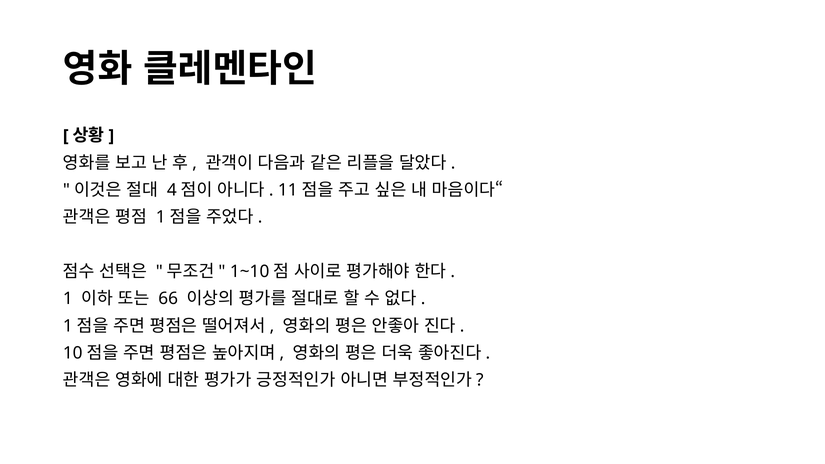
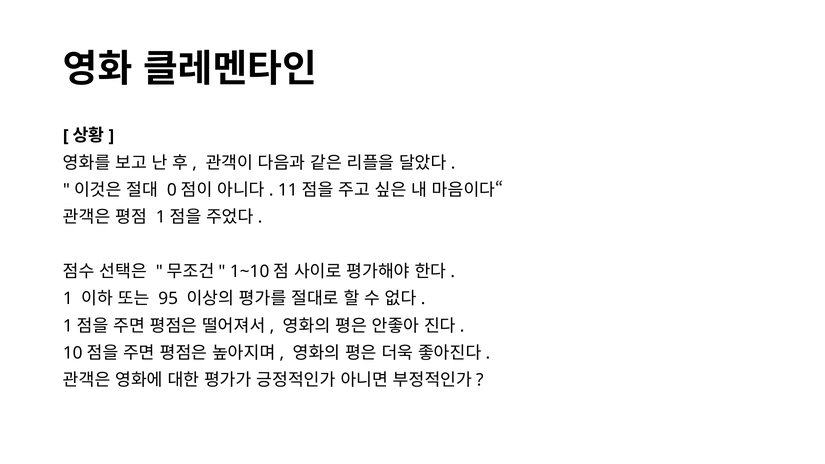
4: 4 -> 0
66: 66 -> 95
